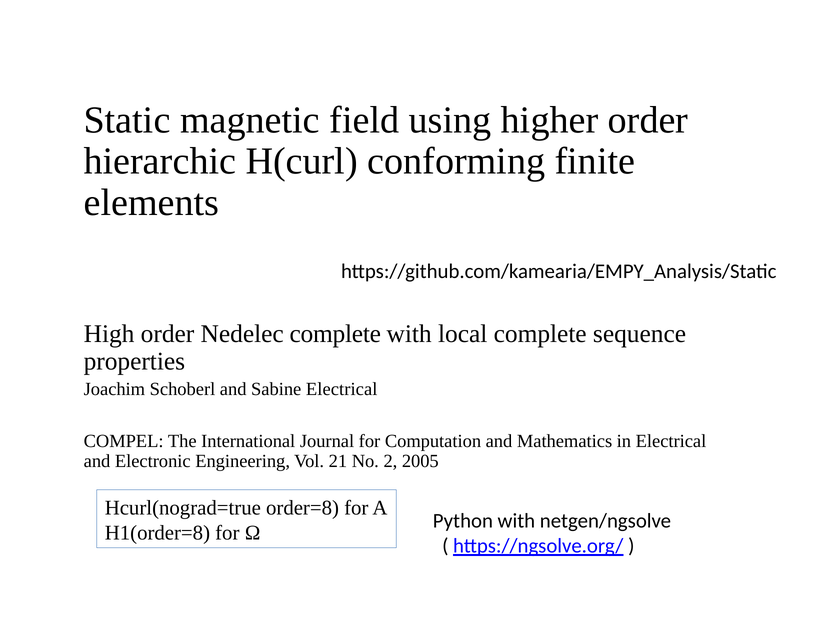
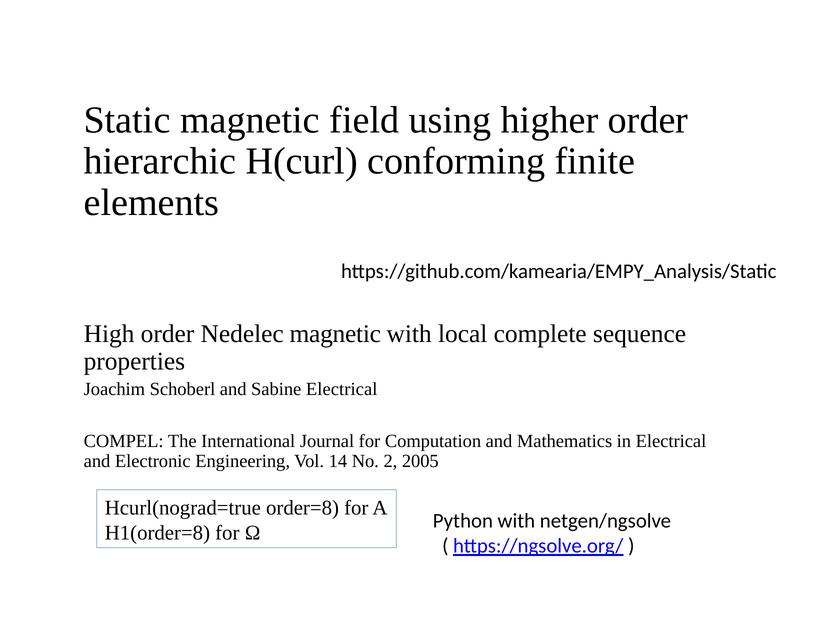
Nedelec complete: complete -> magnetic
21: 21 -> 14
